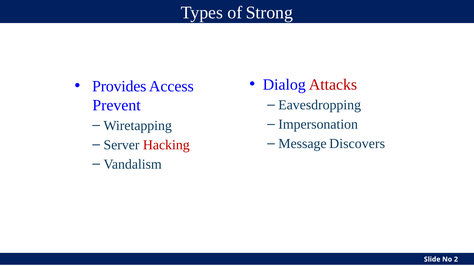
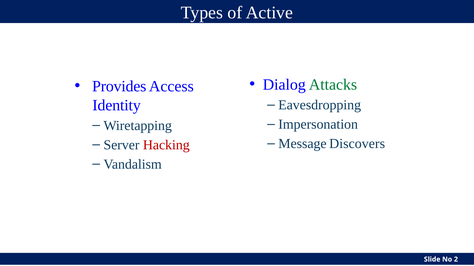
Strong: Strong -> Active
Attacks colour: red -> green
Prevent: Prevent -> Identity
